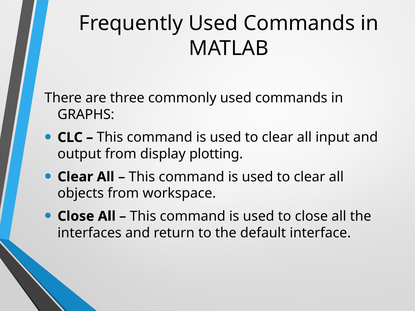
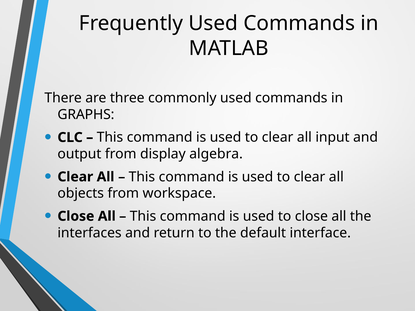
plotting: plotting -> algebra
